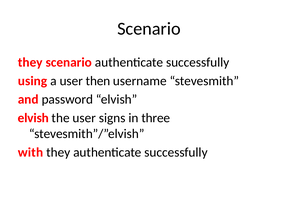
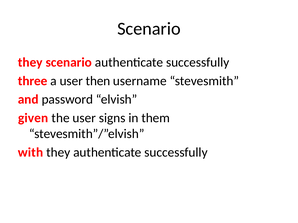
using: using -> three
elvish at (33, 118): elvish -> given
three: three -> them
